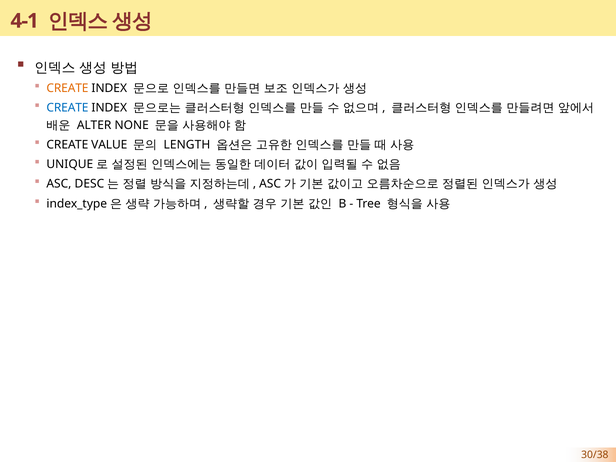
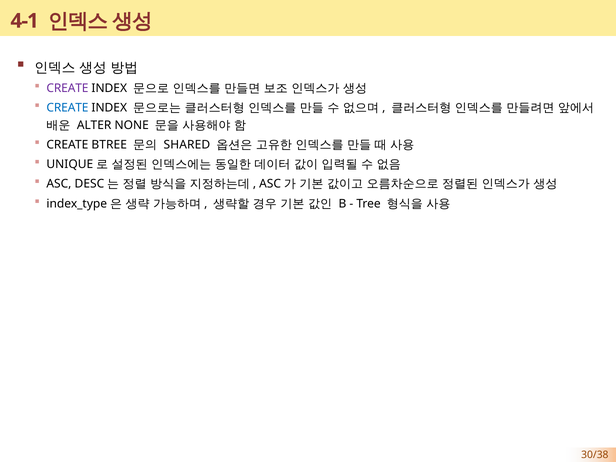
CREATE at (67, 88) colour: orange -> purple
VALUE: VALUE -> BTREE
LENGTH: LENGTH -> SHARED
